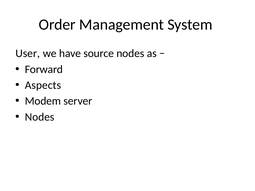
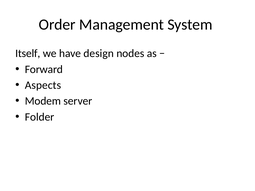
User: User -> Itself
source: source -> design
Nodes at (40, 117): Nodes -> Folder
